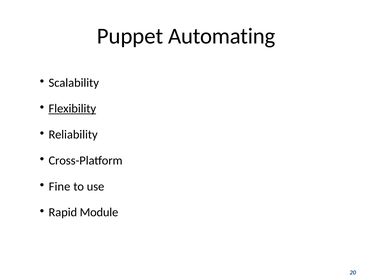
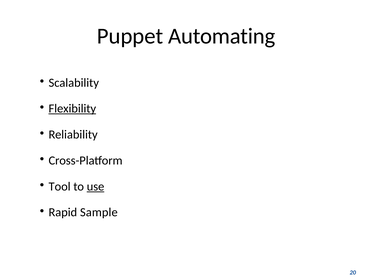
Fine: Fine -> Tool
use underline: none -> present
Module: Module -> Sample
